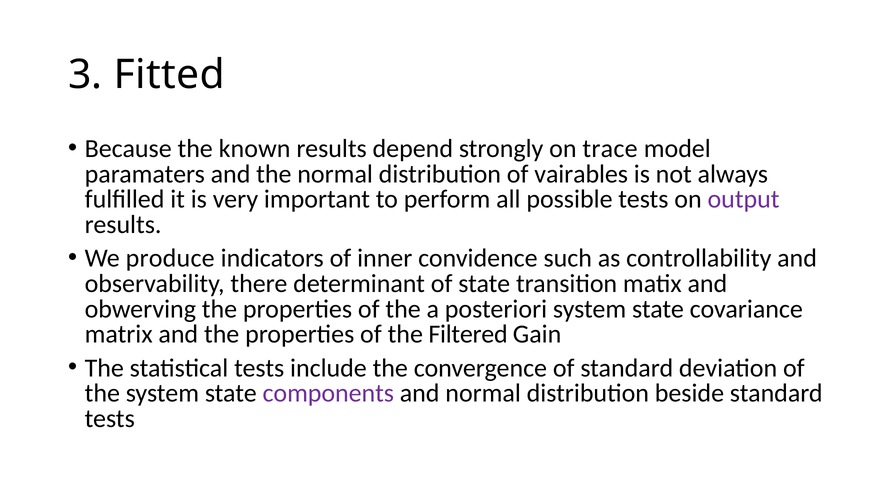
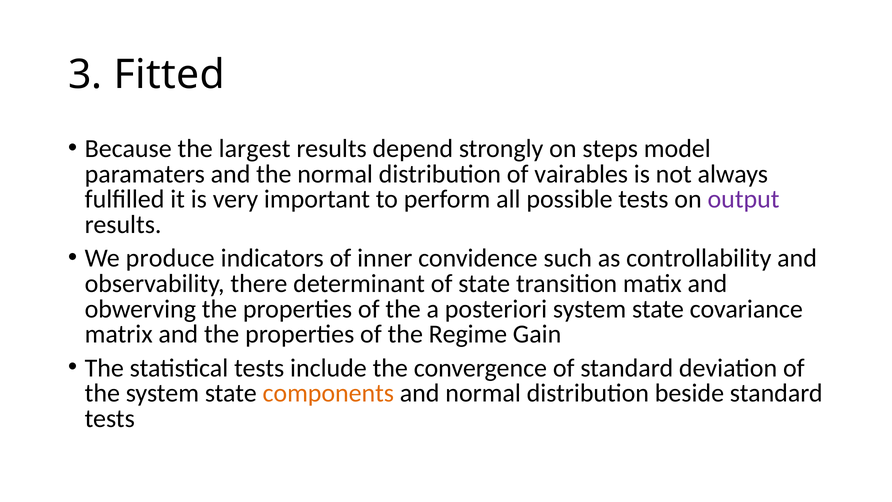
known: known -> largest
trace: trace -> steps
Filtered: Filtered -> Regime
components colour: purple -> orange
